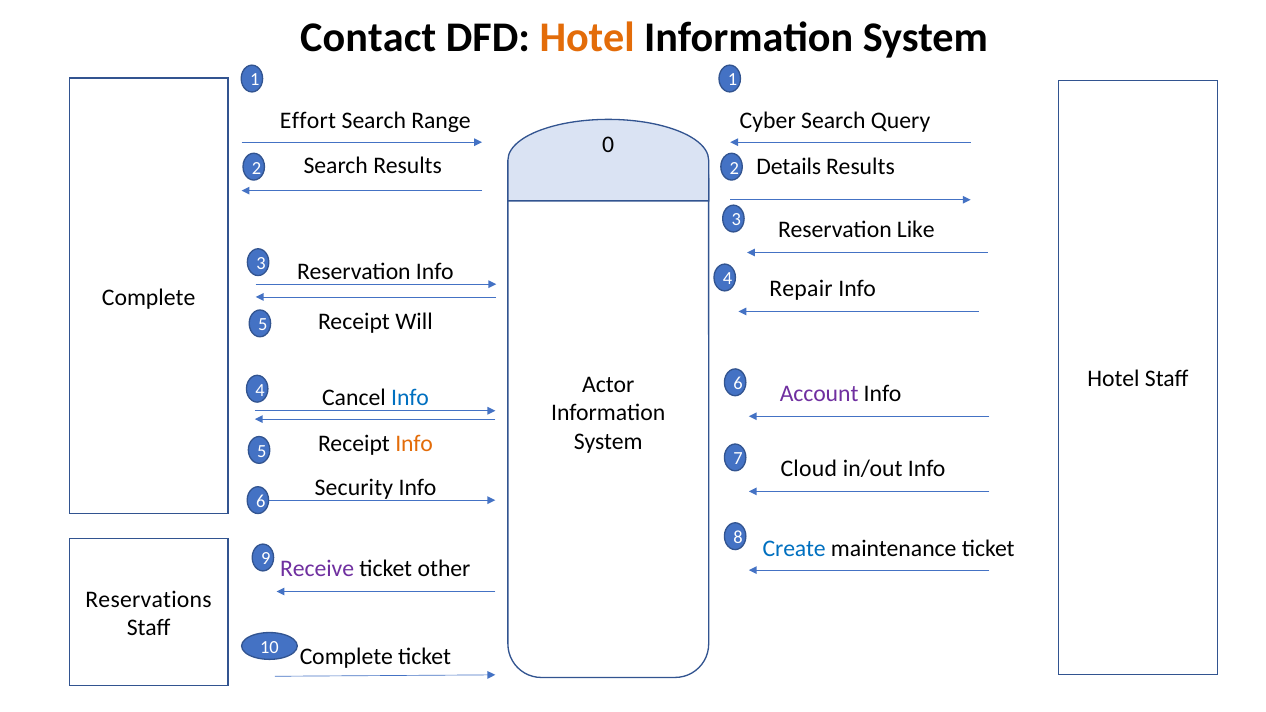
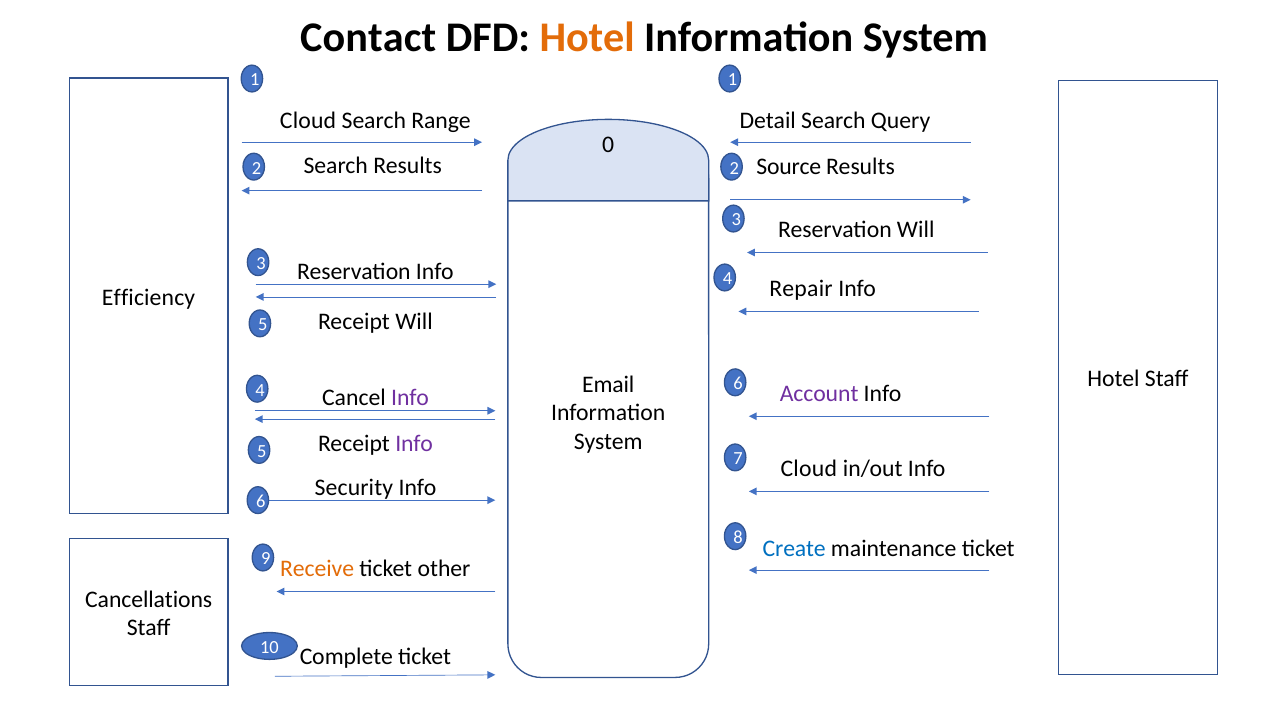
Effort at (308, 121): Effort -> Cloud
Cyber: Cyber -> Detail
Details: Details -> Source
Reservation Like: Like -> Will
Complete at (149, 298): Complete -> Efficiency
Actor: Actor -> Email
Info at (410, 398) colour: blue -> purple
Info at (414, 444) colour: orange -> purple
Receive colour: purple -> orange
Reservations: Reservations -> Cancellations
